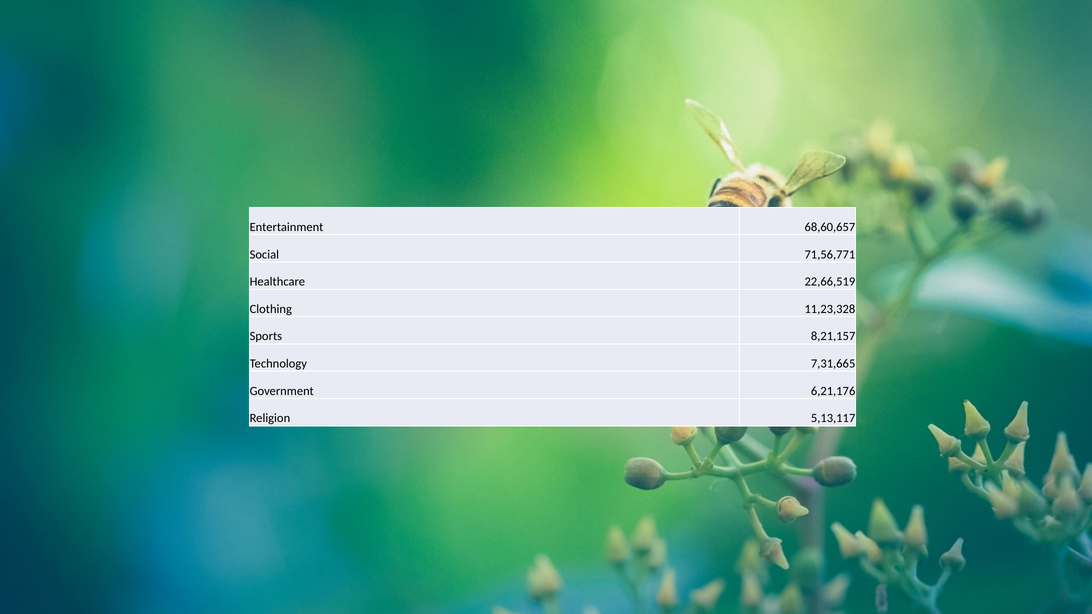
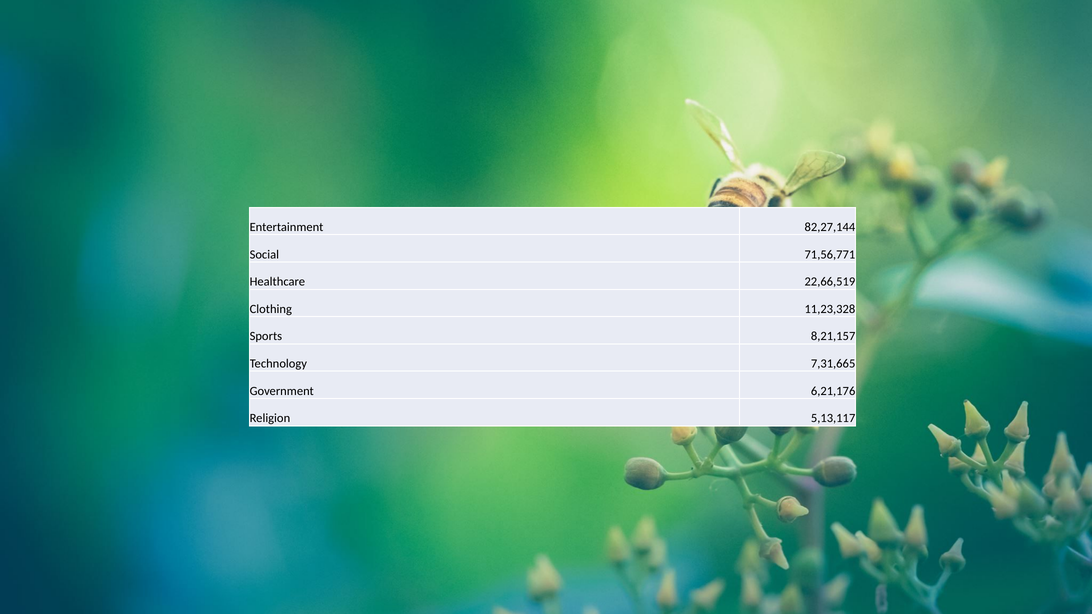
68,60,657: 68,60,657 -> 82,27,144
